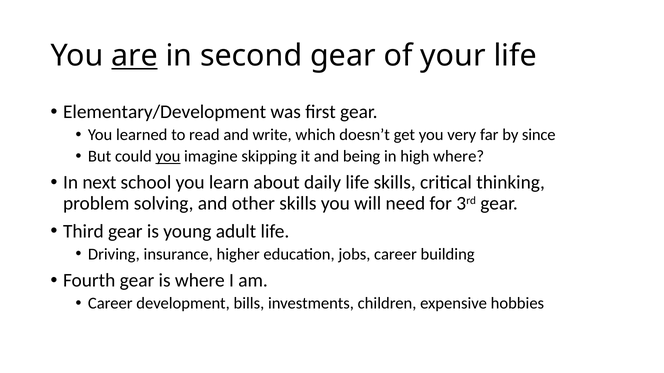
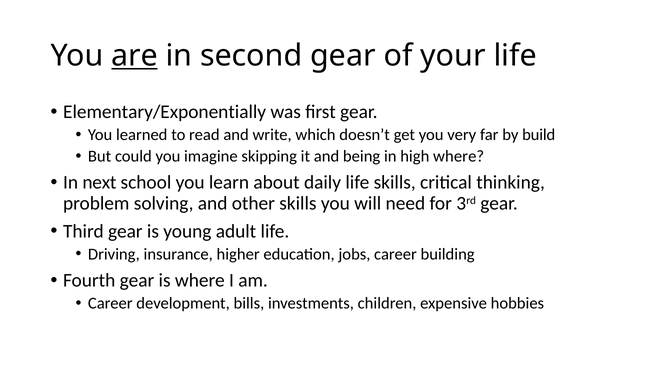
Elementary/Development: Elementary/Development -> Elementary/Exponentially
since: since -> build
you at (168, 157) underline: present -> none
